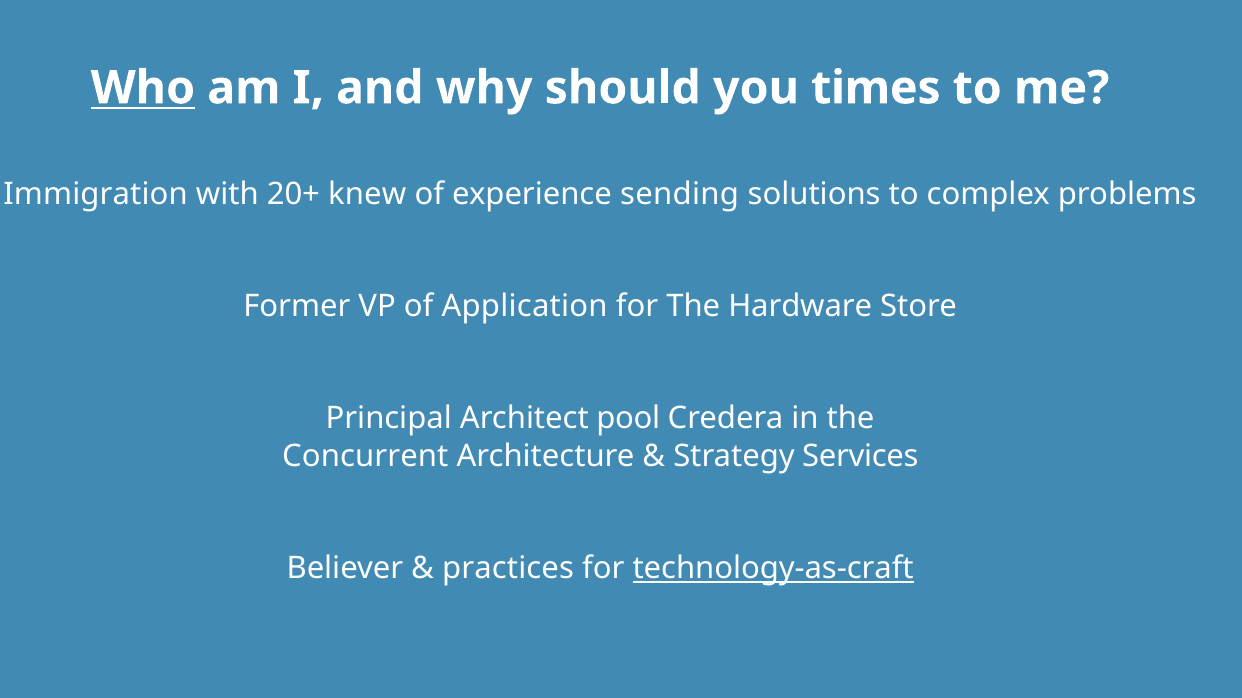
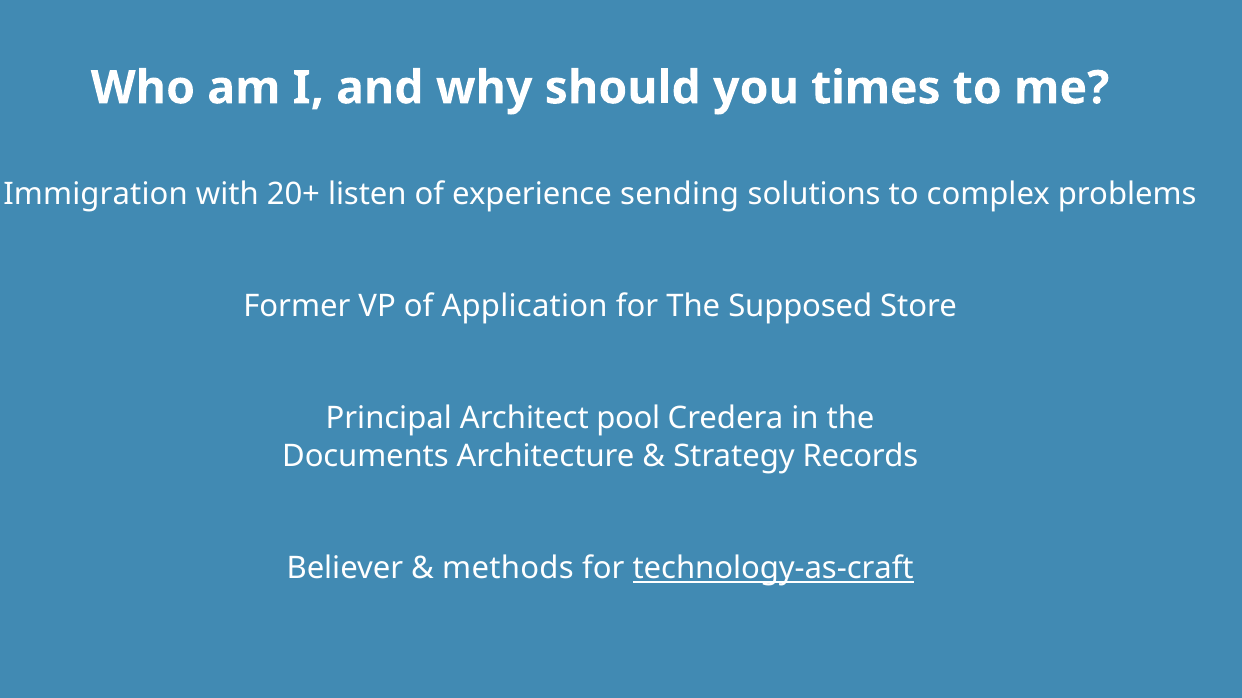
Who underline: present -> none
knew: knew -> listen
Hardware: Hardware -> Supposed
Concurrent: Concurrent -> Documents
Services: Services -> Records
practices: practices -> methods
